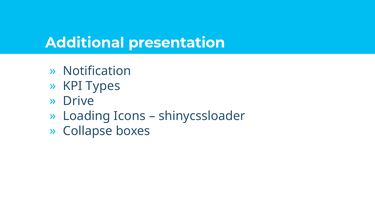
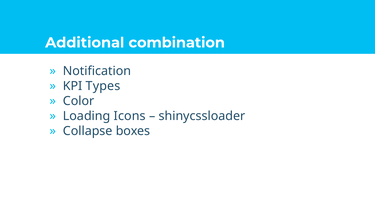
presentation: presentation -> combination
Drive: Drive -> Color
